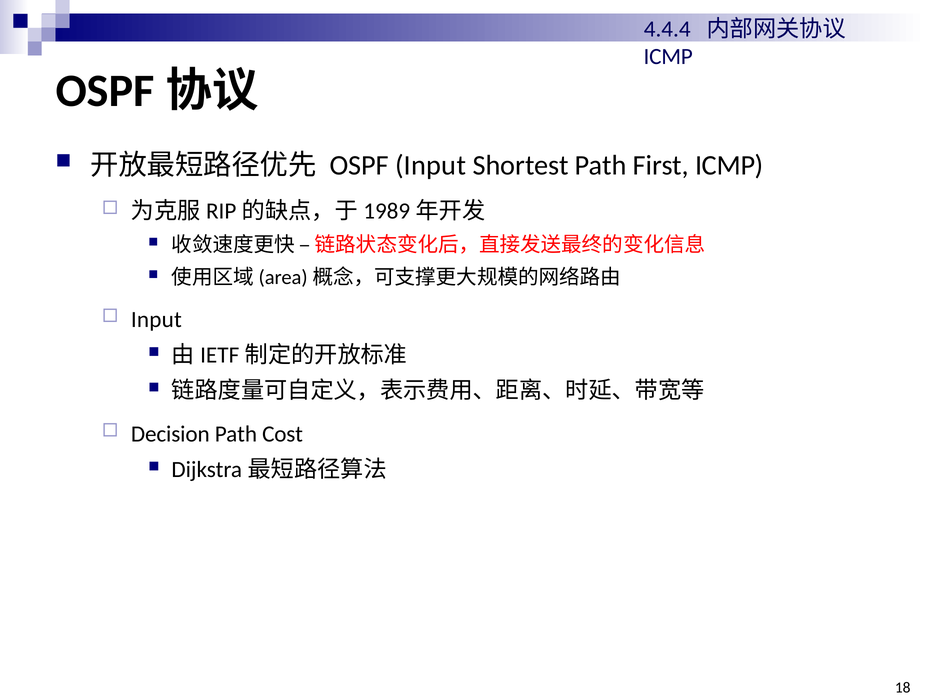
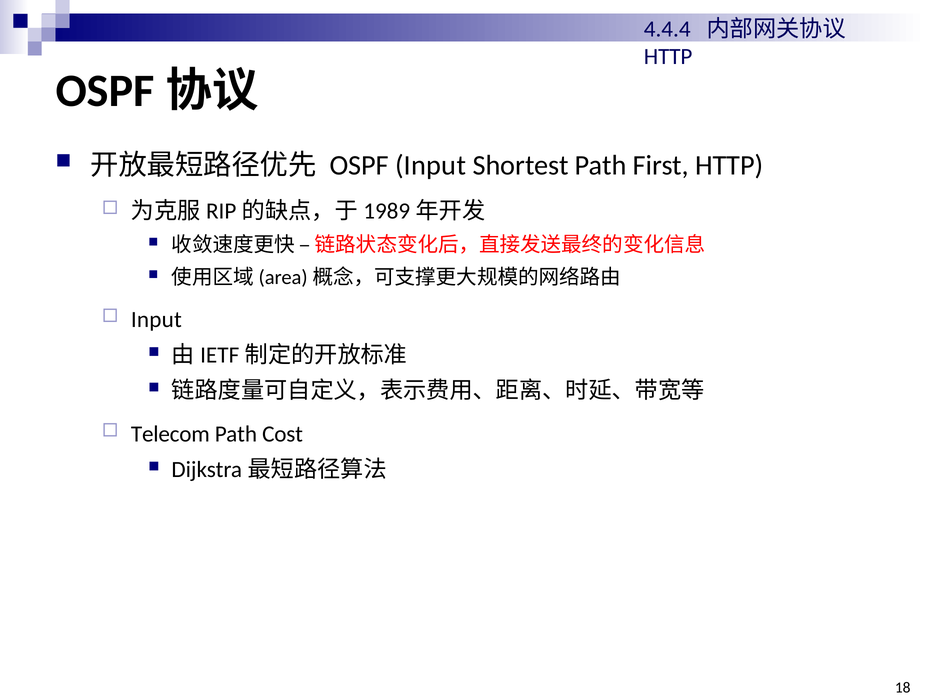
ICMP at (668, 57): ICMP -> HTTP
First ICMP: ICMP -> HTTP
Decision: Decision -> Telecom
